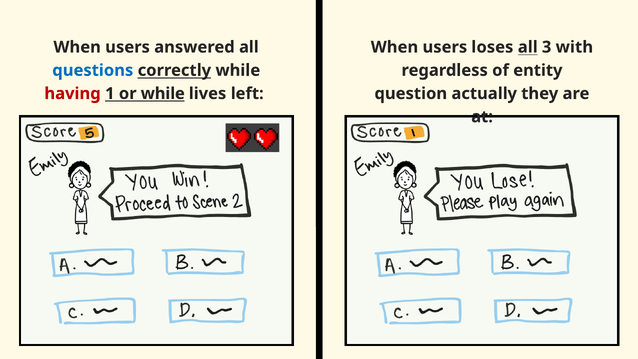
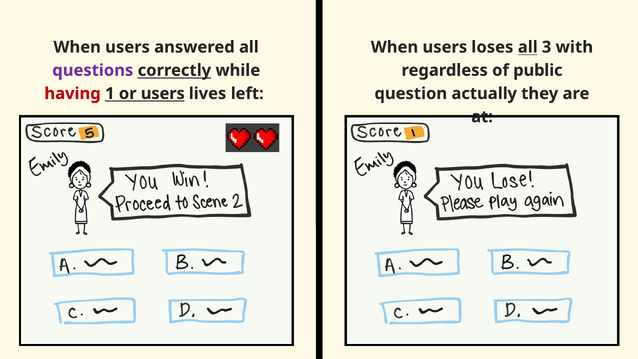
questions colour: blue -> purple
entity: entity -> public
or while: while -> users
